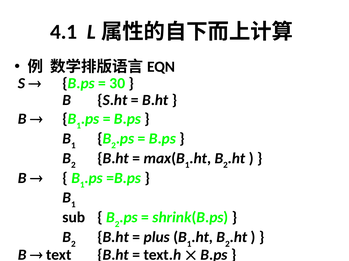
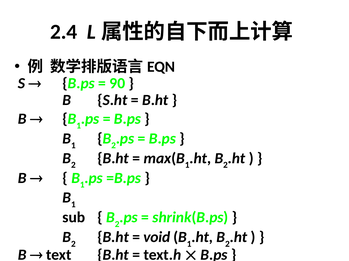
4.1: 4.1 -> 2.4
30: 30 -> 90
plus: plus -> void
